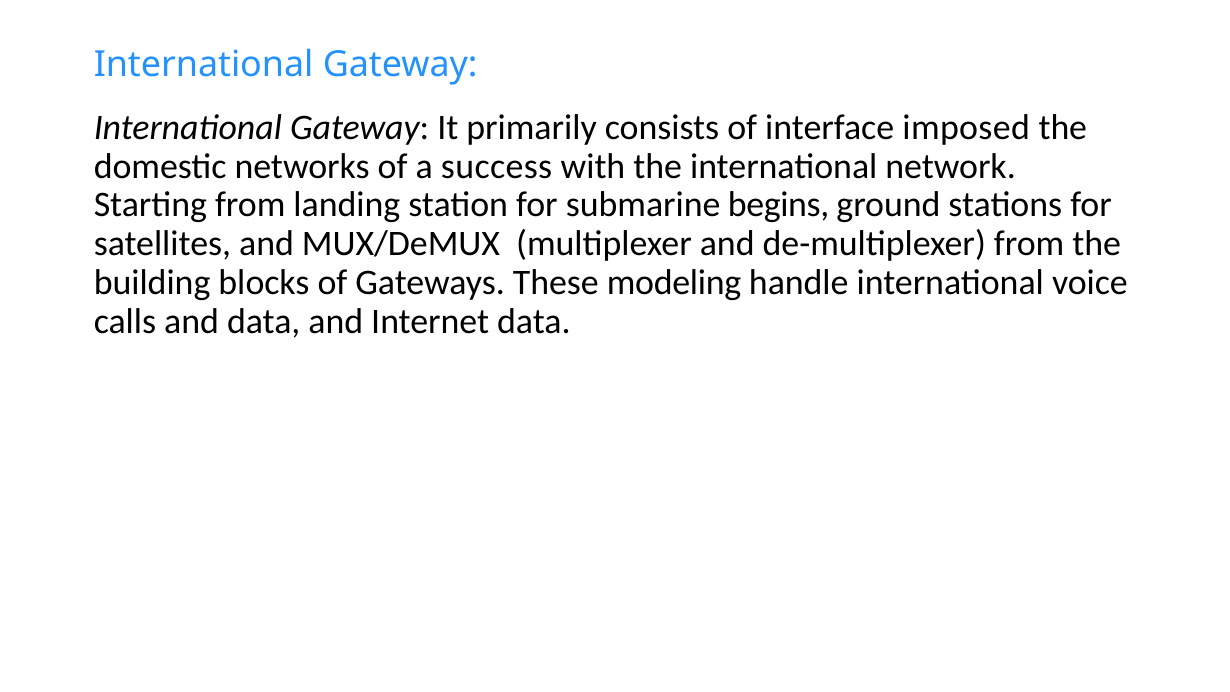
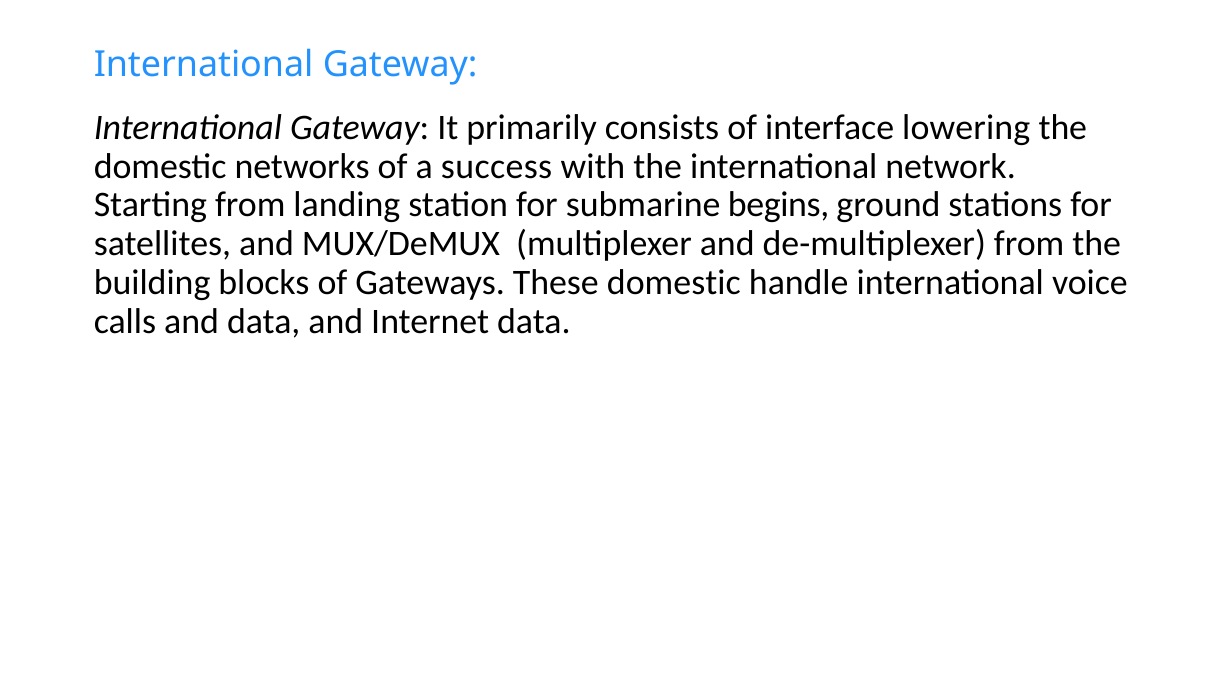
imposed: imposed -> lowering
These modeling: modeling -> domestic
